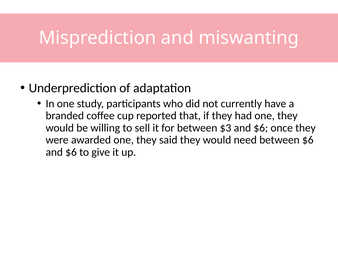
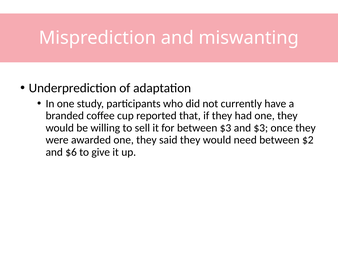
$3 and $6: $6 -> $3
between $6: $6 -> $2
